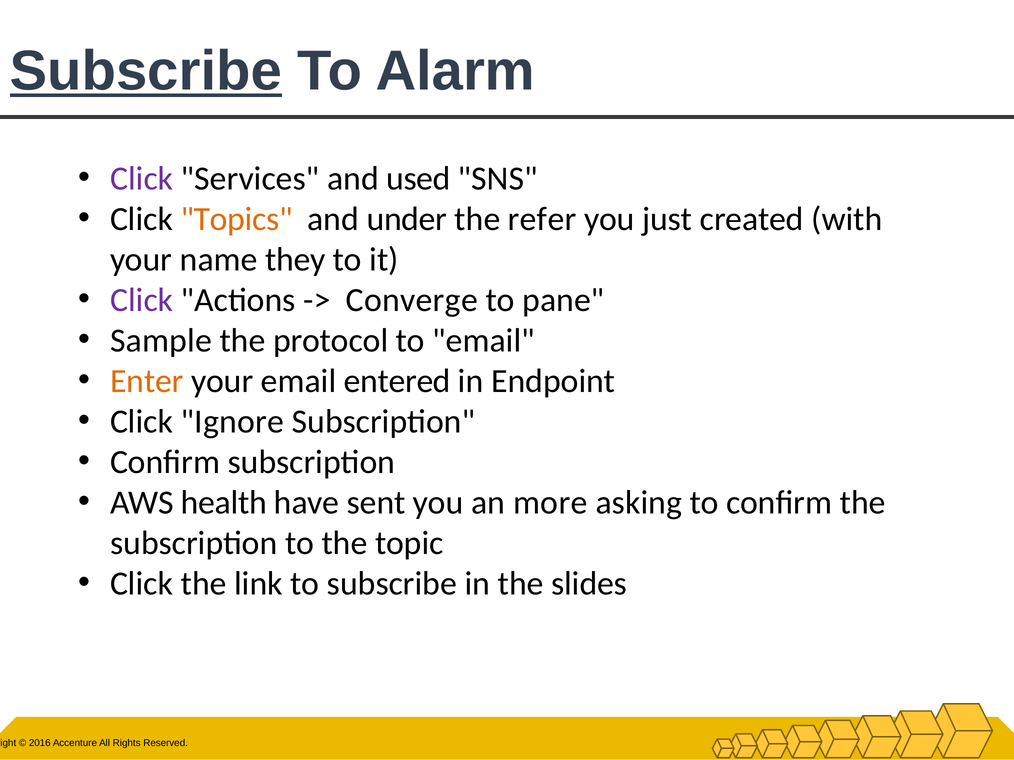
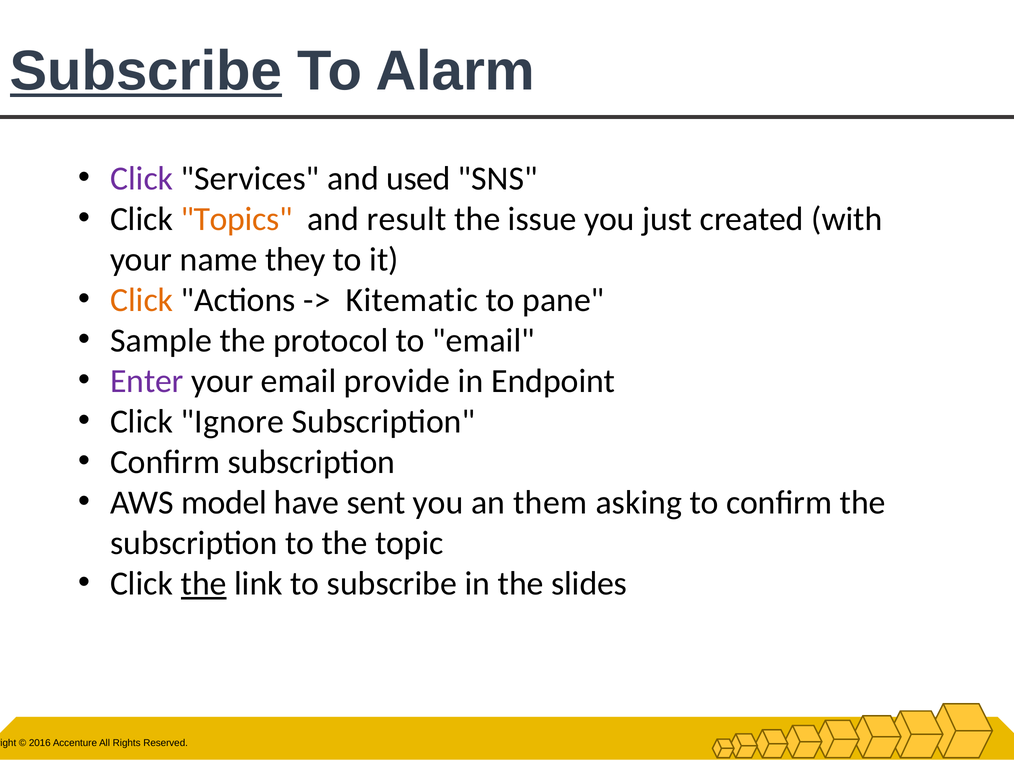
under: under -> result
refer: refer -> issue
Click at (142, 300) colour: purple -> orange
Converge: Converge -> Kitematic
Enter colour: orange -> purple
entered: entered -> provide
health: health -> model
more: more -> them
the at (204, 584) underline: none -> present
